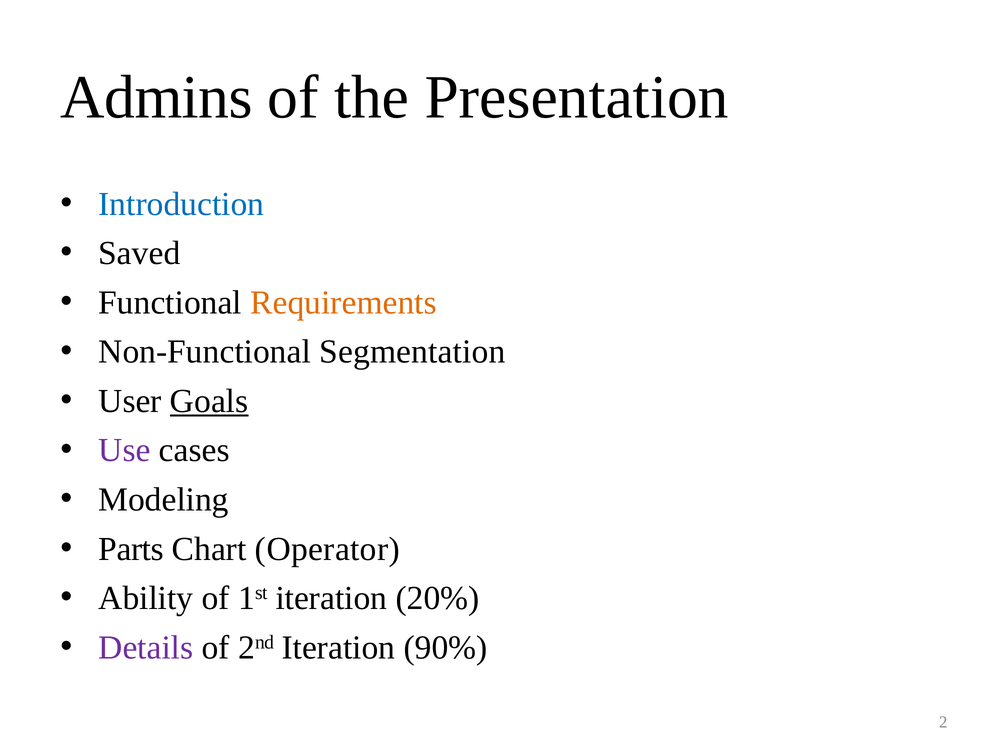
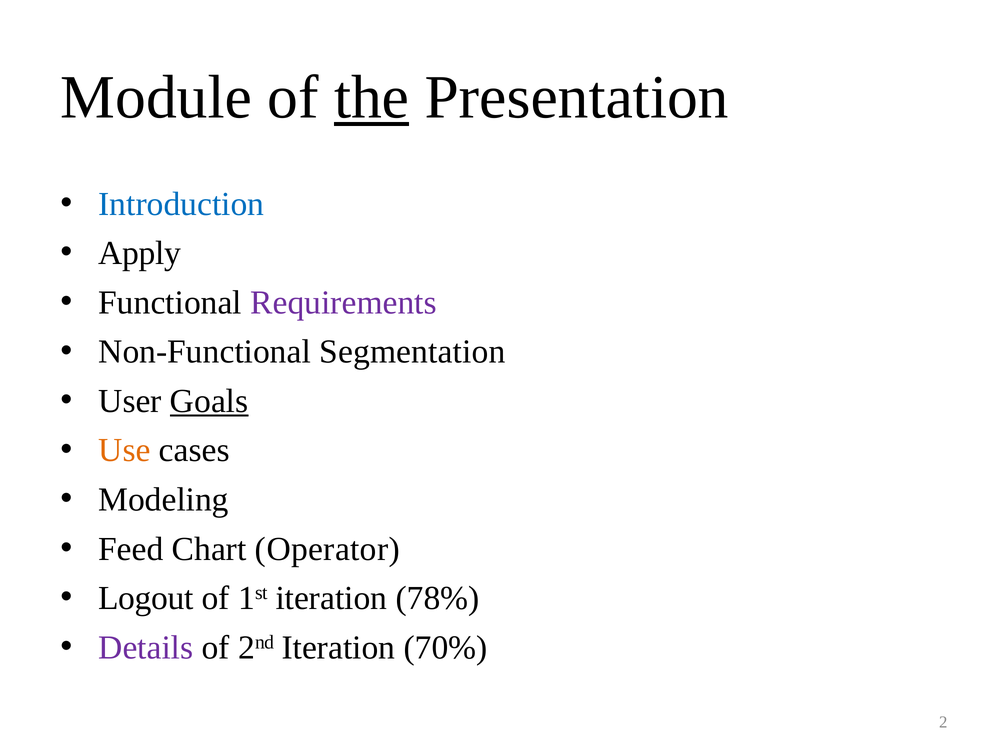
Admins: Admins -> Module
the underline: none -> present
Saved: Saved -> Apply
Requirements colour: orange -> purple
Use colour: purple -> orange
Parts: Parts -> Feed
Ability: Ability -> Logout
20%: 20% -> 78%
90%: 90% -> 70%
